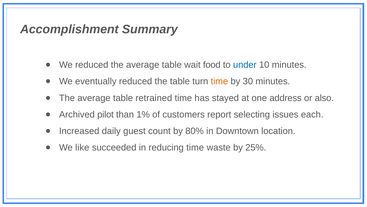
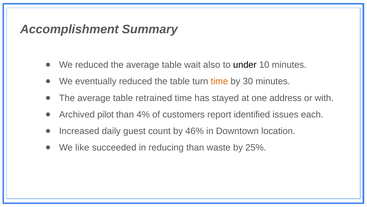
food: food -> also
under colour: blue -> black
also: also -> with
1%: 1% -> 4%
selecting: selecting -> identified
80%: 80% -> 46%
reducing time: time -> than
